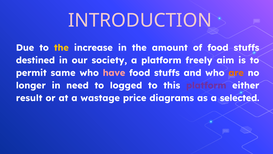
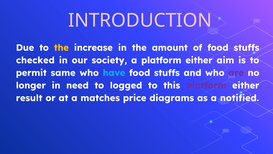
destined: destined -> checked
a platform freely: freely -> either
have colour: pink -> light blue
are colour: orange -> purple
wastage: wastage -> matches
selected: selected -> notified
